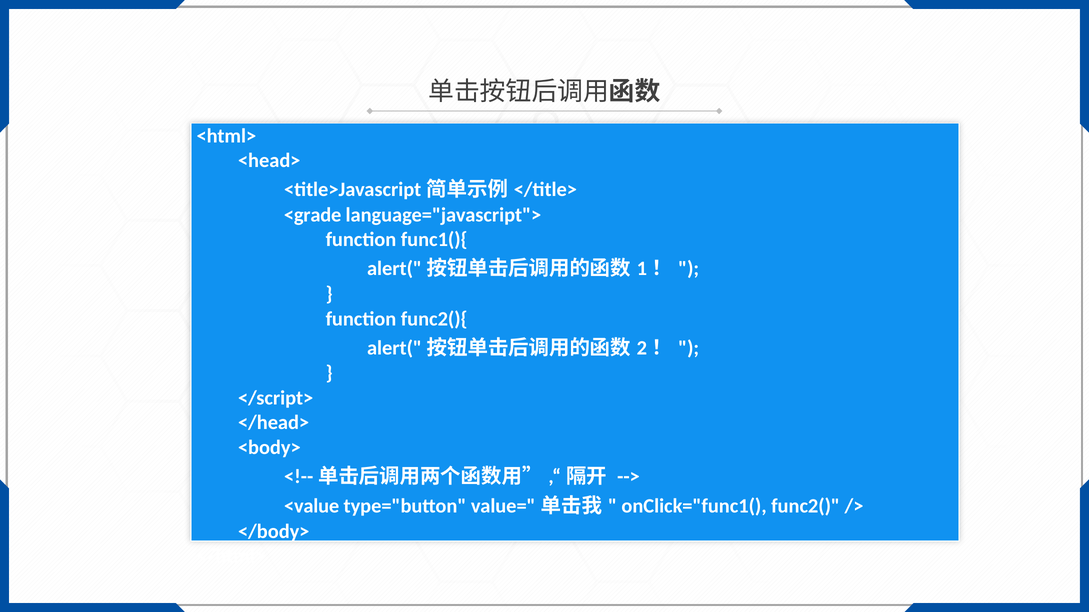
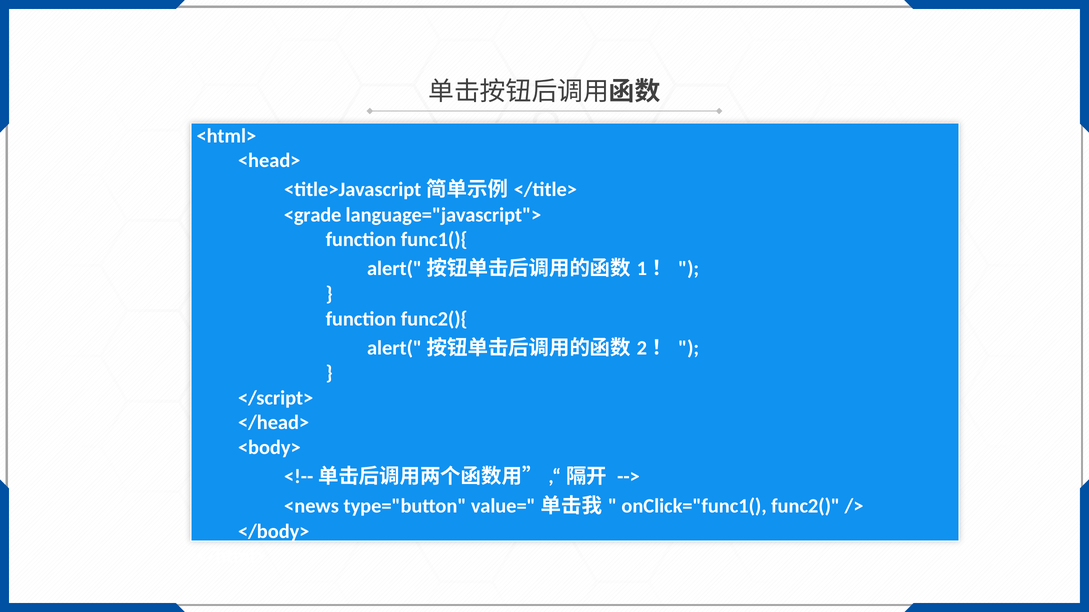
<value: <value -> <news
